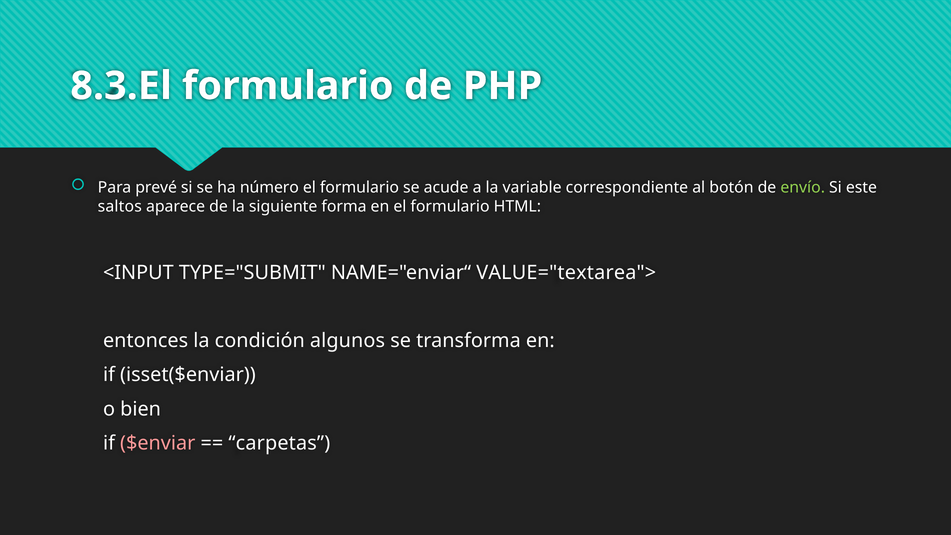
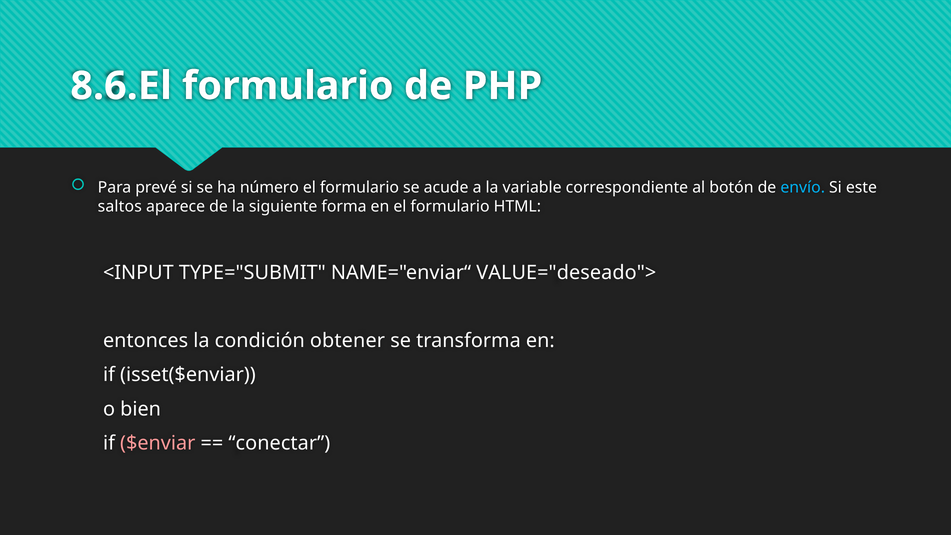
8.3.El: 8.3.El -> 8.6.El
envío colour: light green -> light blue
VALUE="textarea">: VALUE="textarea"> -> VALUE="deseado">
algunos: algunos -> obtener
carpetas: carpetas -> conectar
